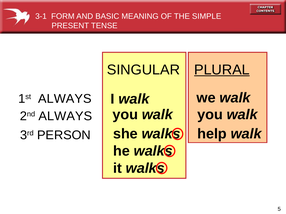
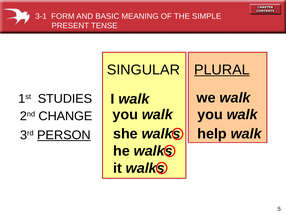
1st ALWAYS: ALWAYS -> STUDIES
2nd ALWAYS: ALWAYS -> CHANGE
PERSON underline: none -> present
